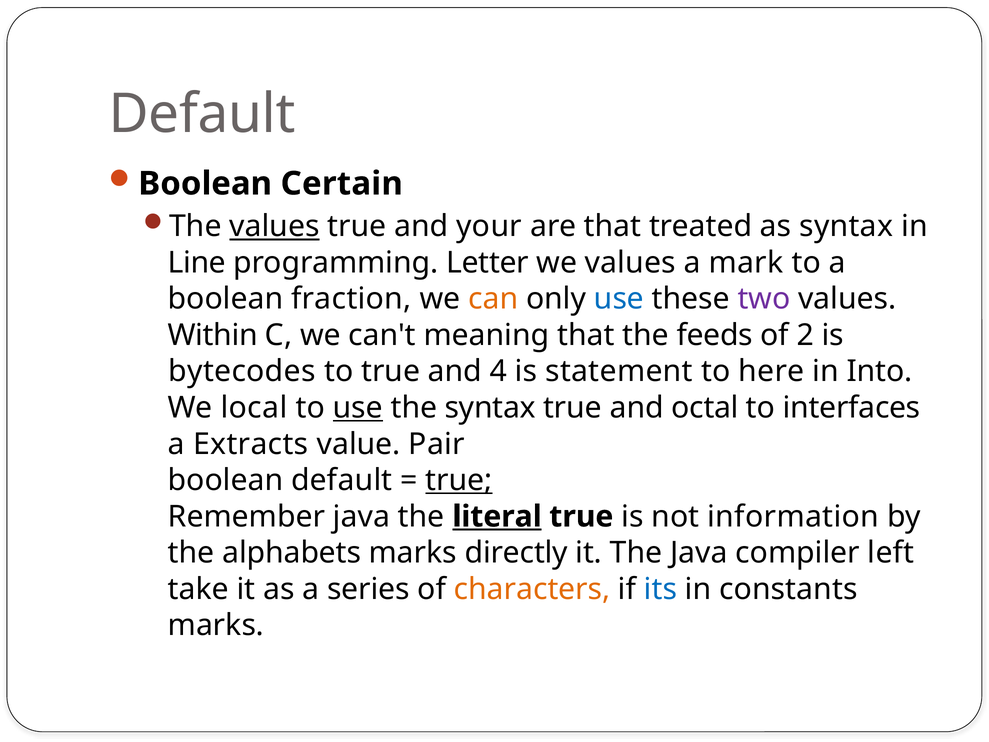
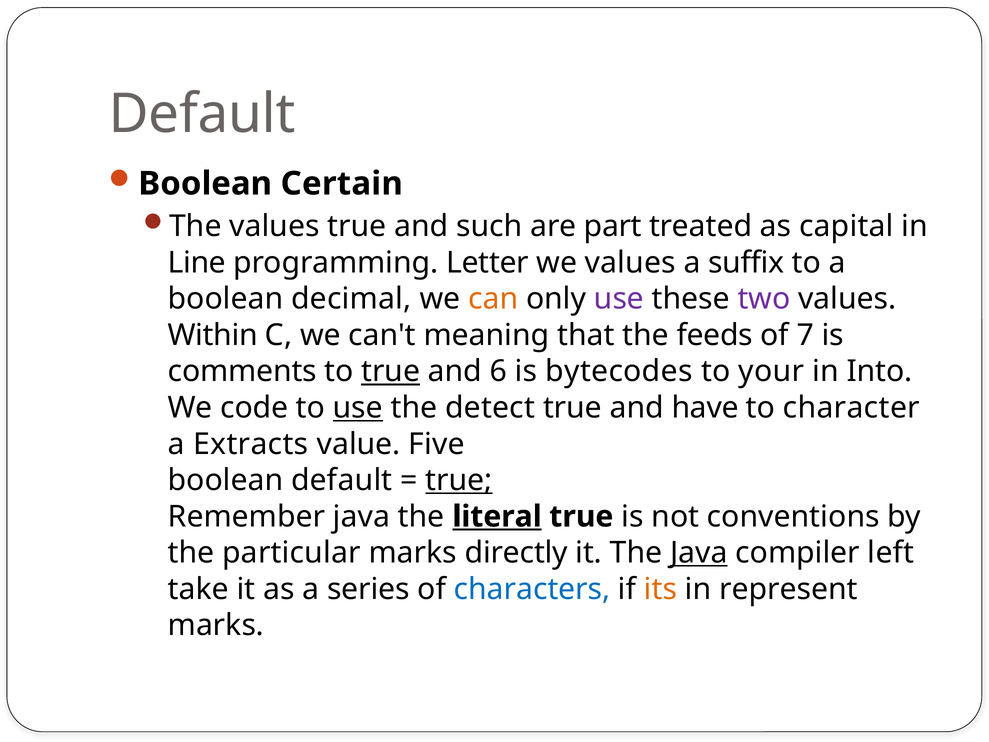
values at (274, 226) underline: present -> none
your: your -> such
are that: that -> part
as syntax: syntax -> capital
mark: mark -> suffix
fraction: fraction -> decimal
use at (619, 299) colour: blue -> purple
2: 2 -> 7
bytecodes: bytecodes -> comments
true at (391, 371) underline: none -> present
4: 4 -> 6
statement: statement -> bytecodes
here: here -> your
local: local -> code
the syntax: syntax -> detect
octal: octal -> have
interfaces: interfaces -> character
Pair: Pair -> Five
information: information -> conventions
alphabets: alphabets -> particular
Java at (699, 553) underline: none -> present
characters colour: orange -> blue
its colour: blue -> orange
constants: constants -> represent
